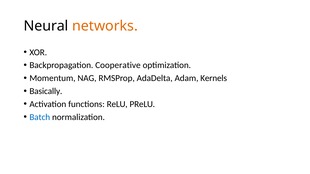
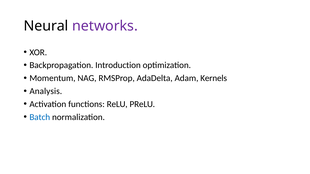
networks colour: orange -> purple
Cooperative: Cooperative -> Introduction
Basically: Basically -> Analysis
